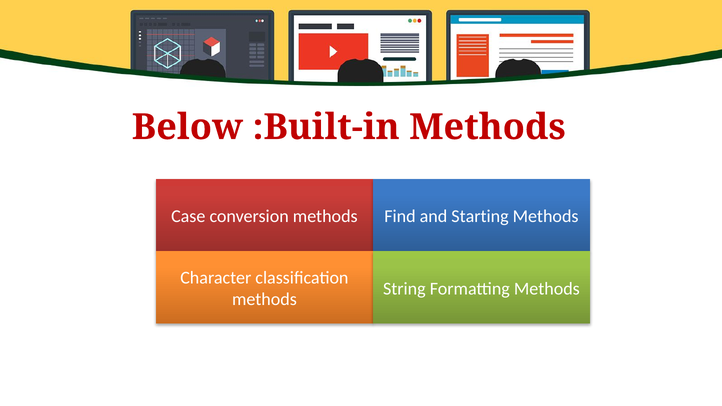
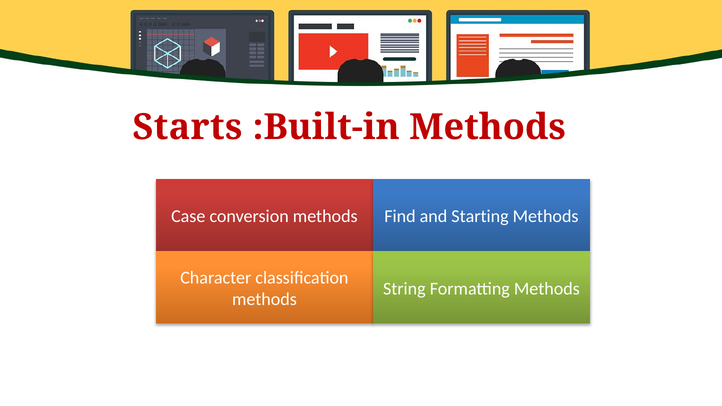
Below: Below -> Starts
